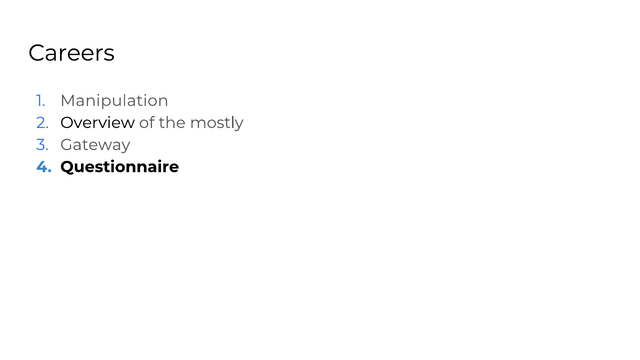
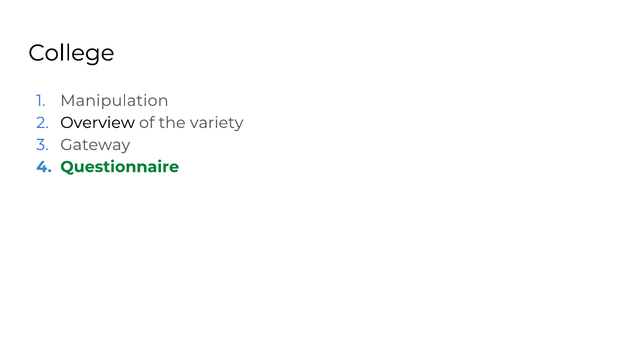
Careers: Careers -> College
mostly: mostly -> variety
Questionnaire colour: black -> green
